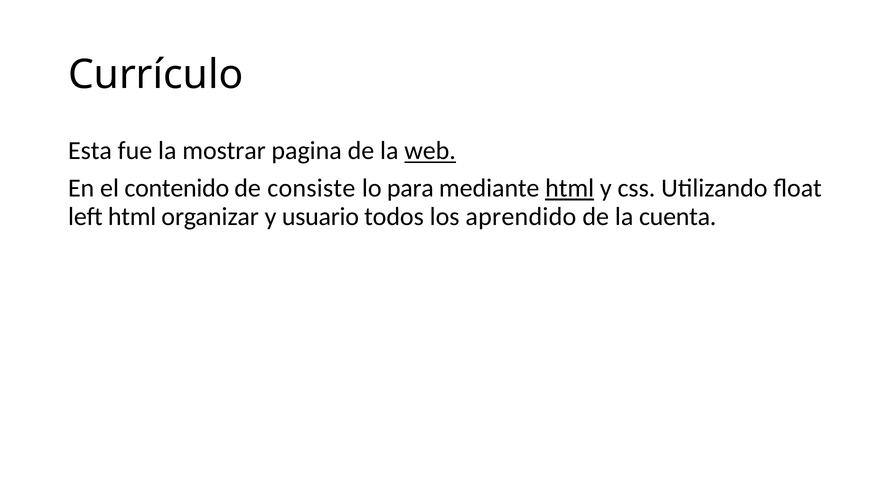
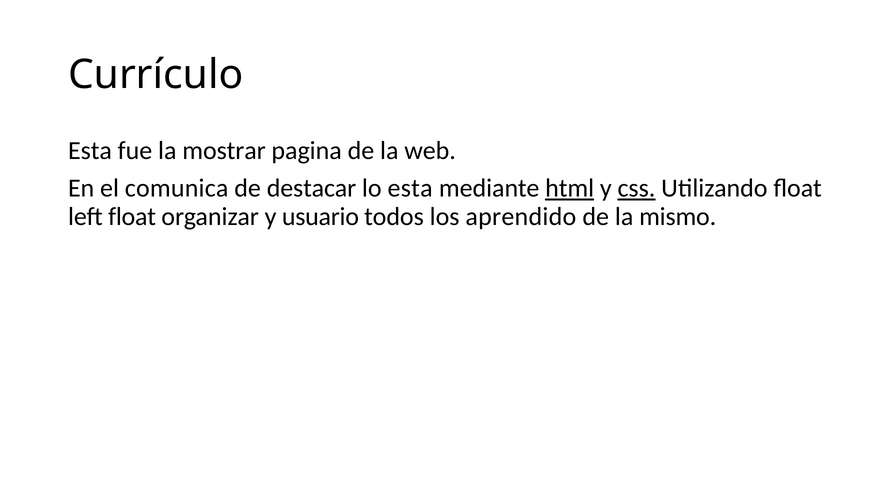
web underline: present -> none
contenido: contenido -> comunica
consiste: consiste -> destacar
lo para: para -> esta
css underline: none -> present
left html: html -> float
cuenta: cuenta -> mismo
